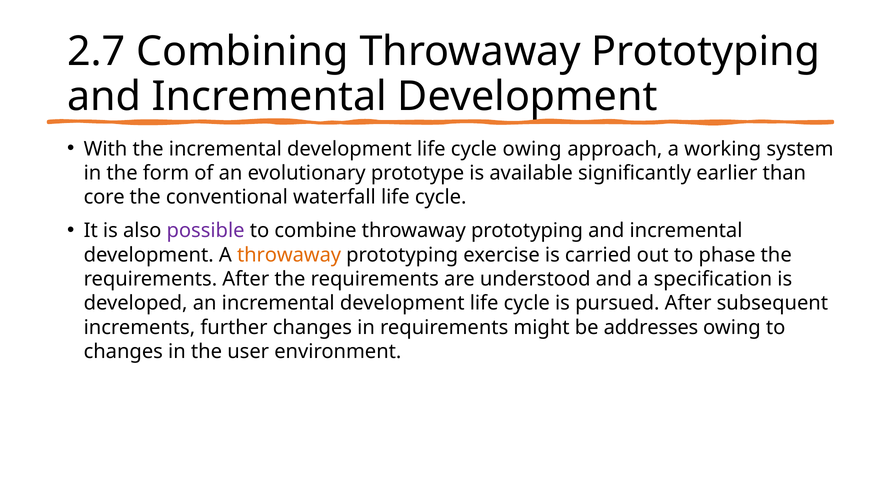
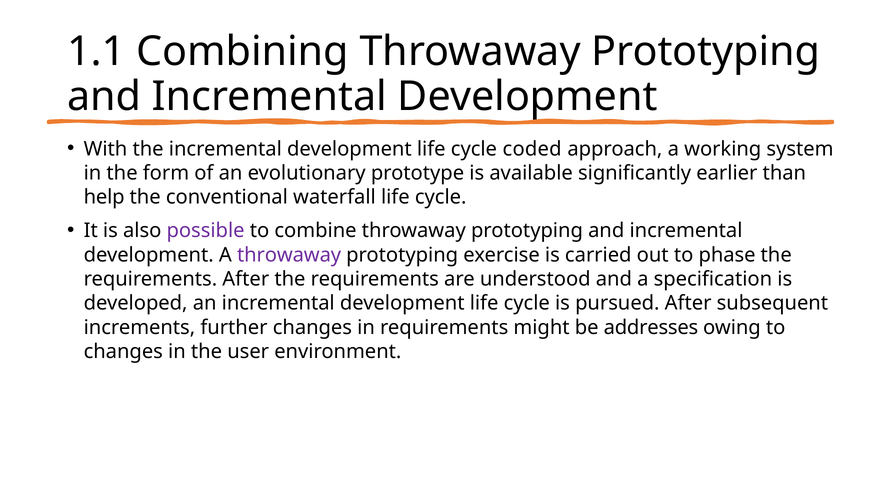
2.7: 2.7 -> 1.1
cycle owing: owing -> coded
core: core -> help
throwaway at (289, 255) colour: orange -> purple
